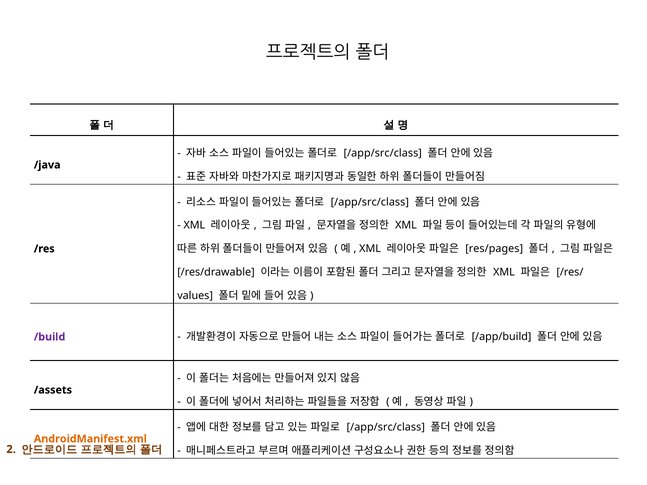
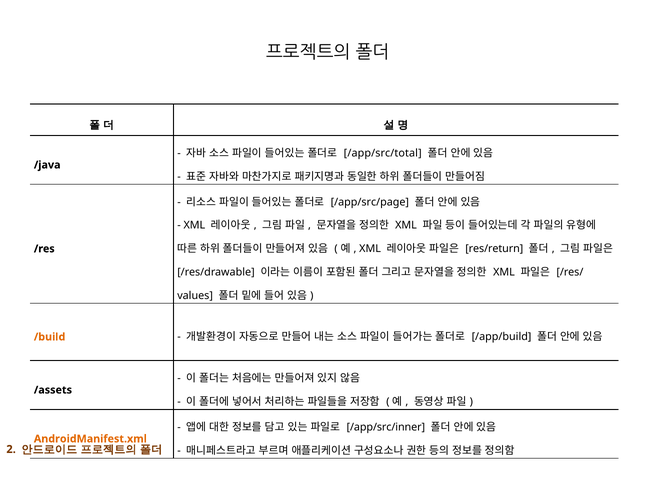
/app/src/class at (383, 153): /app/src/class -> /app/src/total
/app/src/class at (370, 202): /app/src/class -> /app/src/page
res/pages: res/pages -> res/return
/build colour: purple -> orange
/app/src/class at (386, 427): /app/src/class -> /app/src/inner
